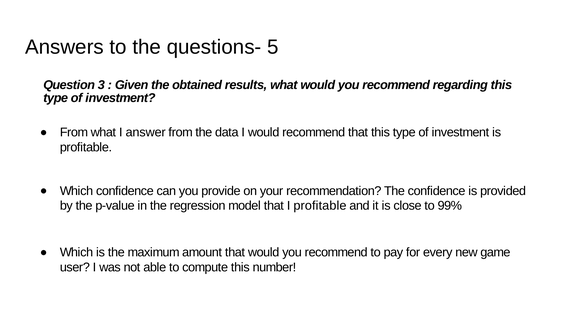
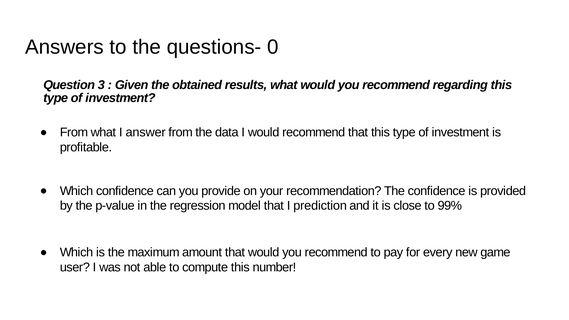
5: 5 -> 0
I profitable: profitable -> prediction
